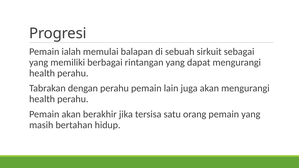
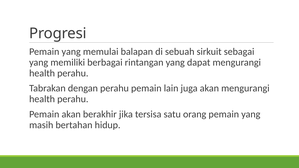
ialah at (71, 52): ialah -> yang
